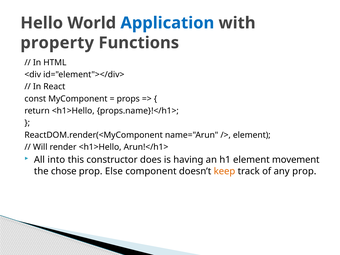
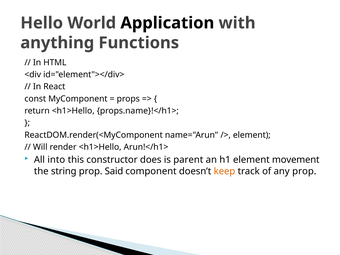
Application colour: blue -> black
property: property -> anything
having: having -> parent
chose: chose -> string
Else: Else -> Said
